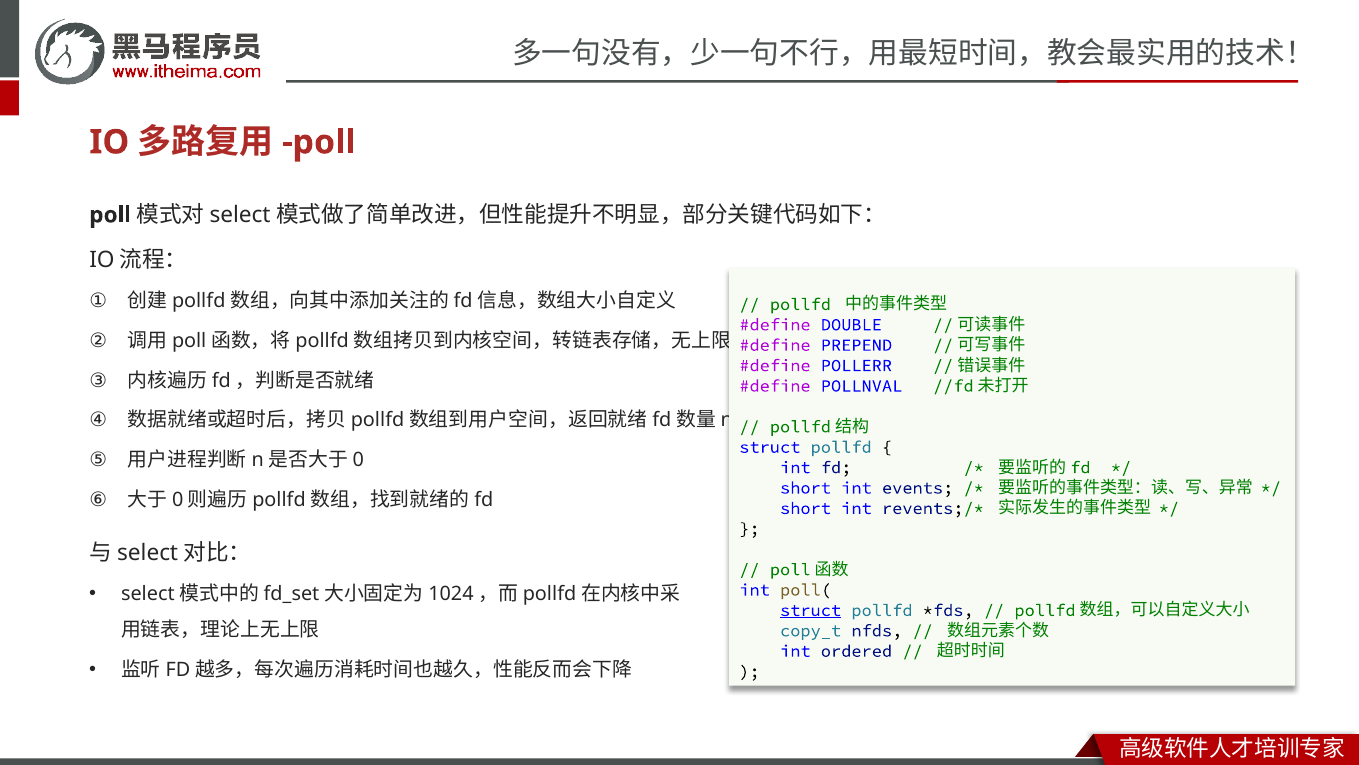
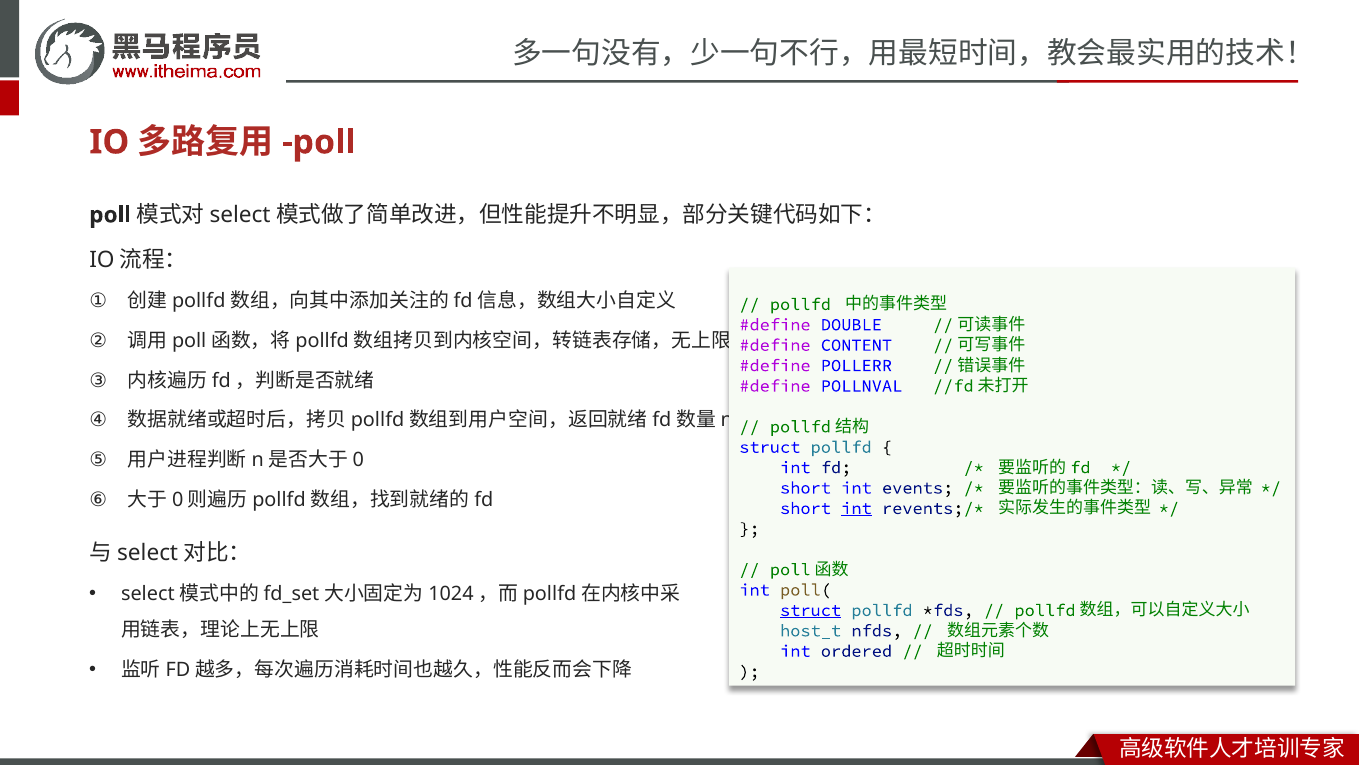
PREPEND: PREPEND -> CONTENT
int at (856, 508) underline: none -> present
copy_t: copy_t -> host_t
